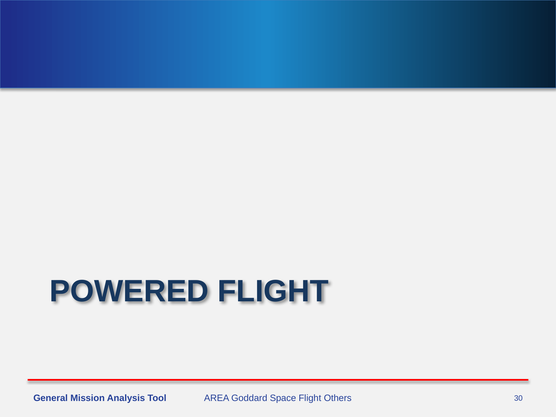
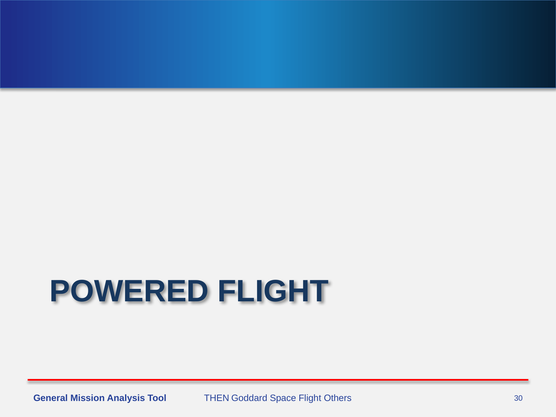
AREA: AREA -> THEN
